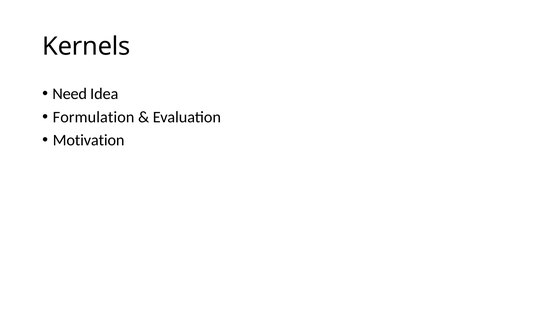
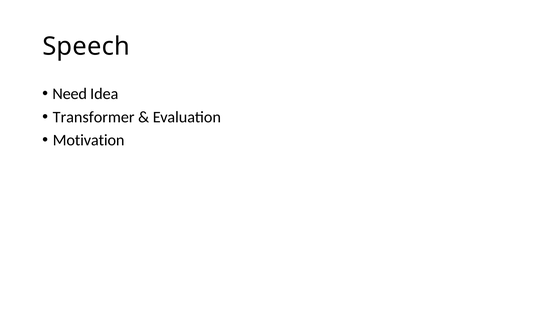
Kernels: Kernels -> Speech
Formulation: Formulation -> Transformer
